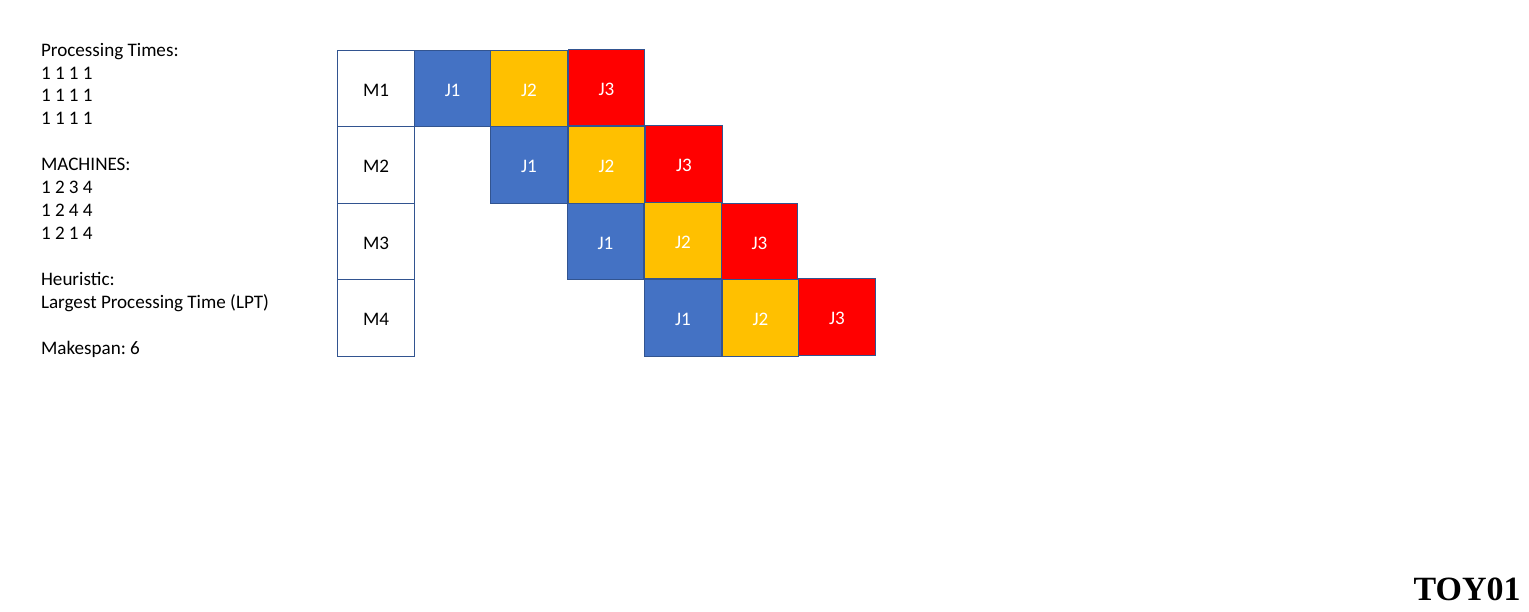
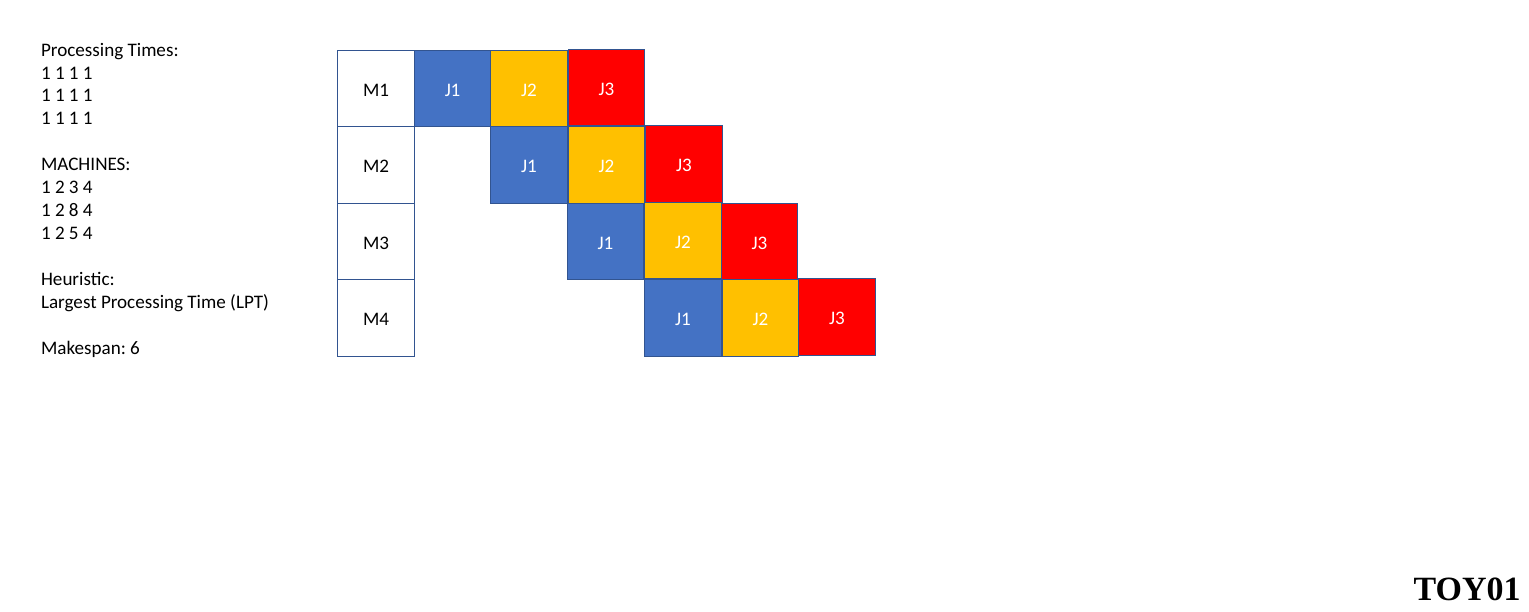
2 4: 4 -> 8
2 1: 1 -> 5
